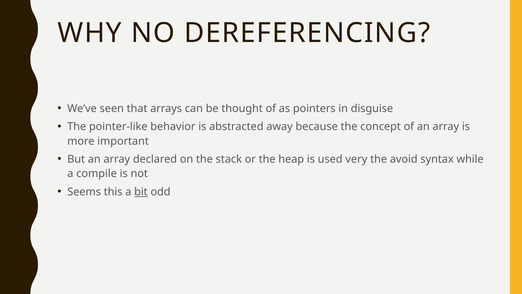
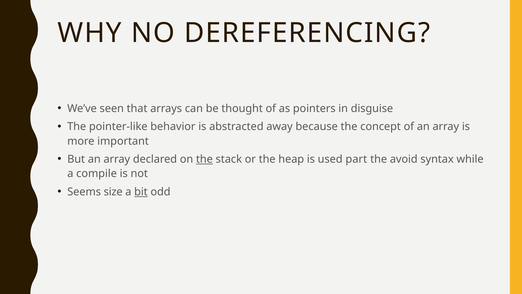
the at (204, 159) underline: none -> present
very: very -> part
this: this -> size
